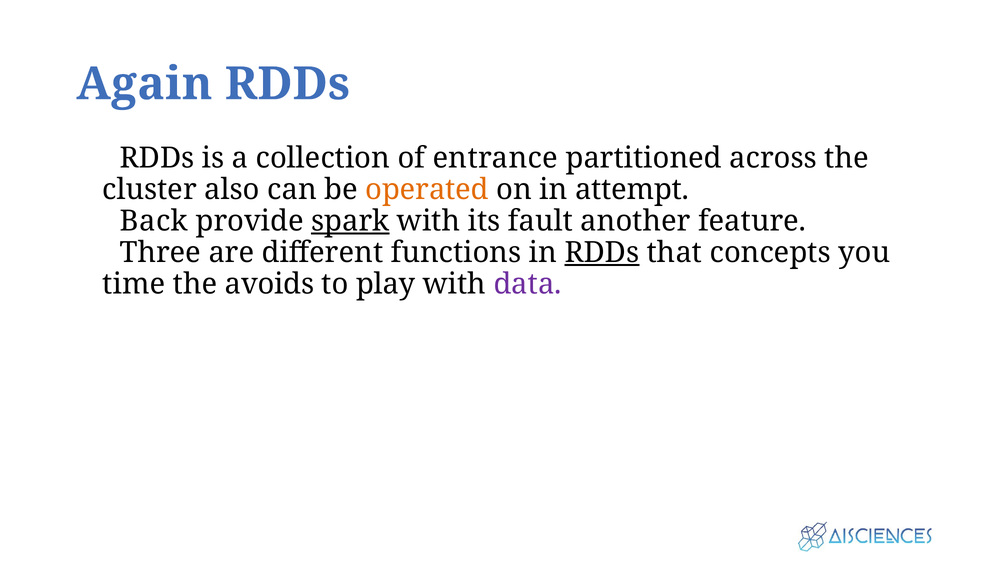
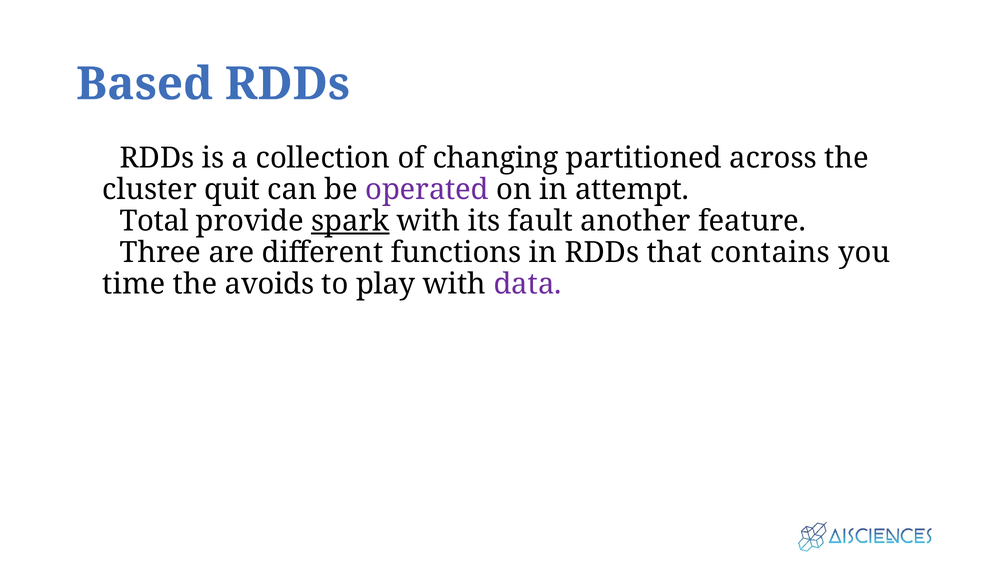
Again: Again -> Based
entrance: entrance -> changing
also: also -> quit
operated colour: orange -> purple
Back: Back -> Total
RDDs at (602, 252) underline: present -> none
concepts: concepts -> contains
